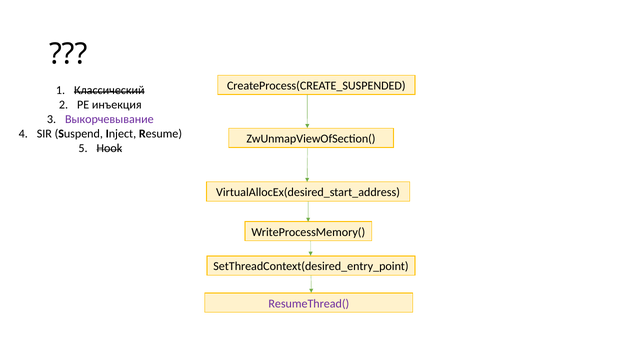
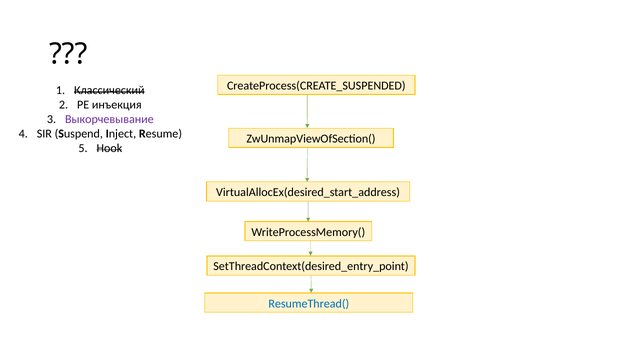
ResumeThread( colour: purple -> blue
